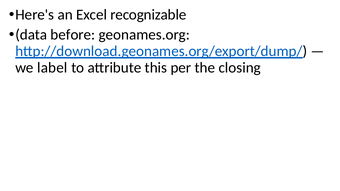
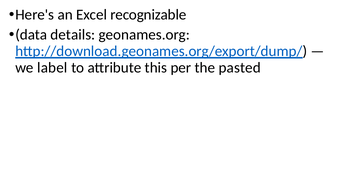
before: before -> details
closing: closing -> pasted
